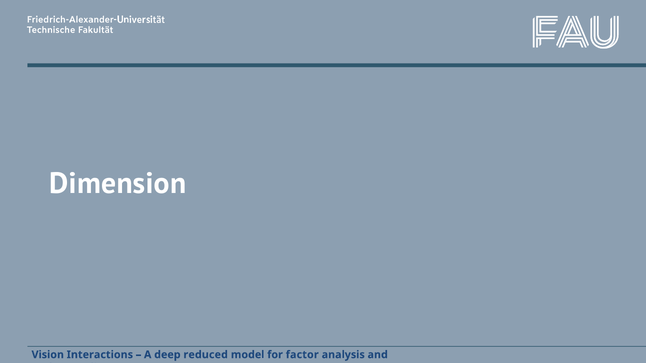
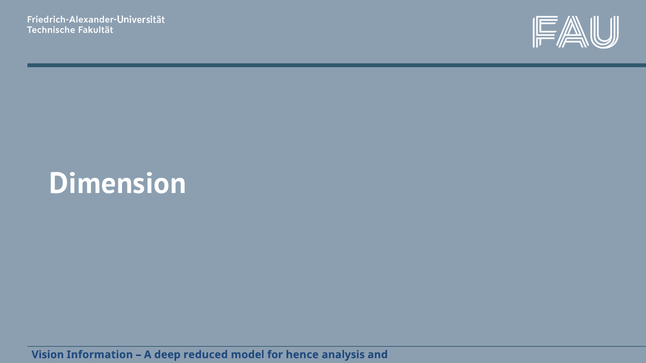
Interactions: Interactions -> Information
factor: factor -> hence
